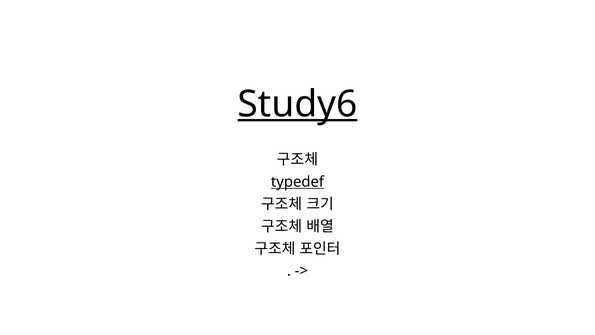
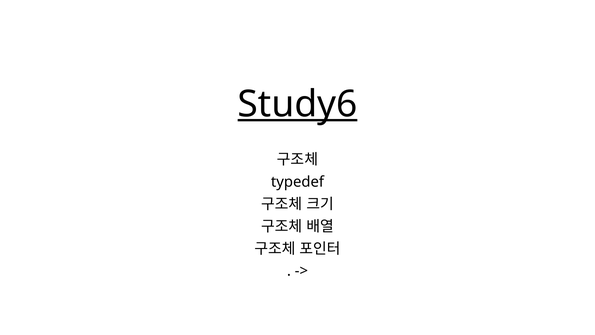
typedef underline: present -> none
